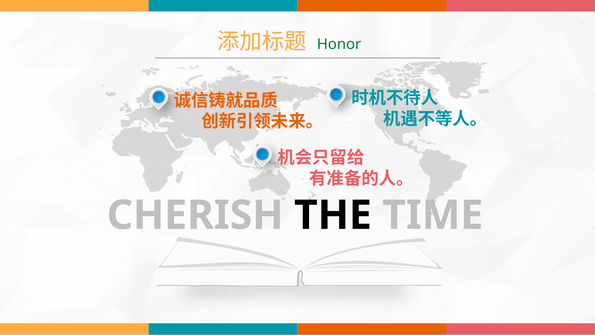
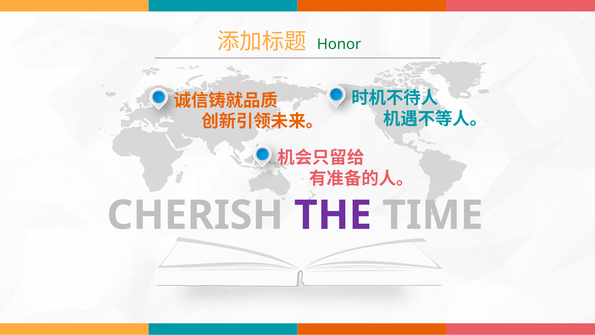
THE colour: black -> purple
